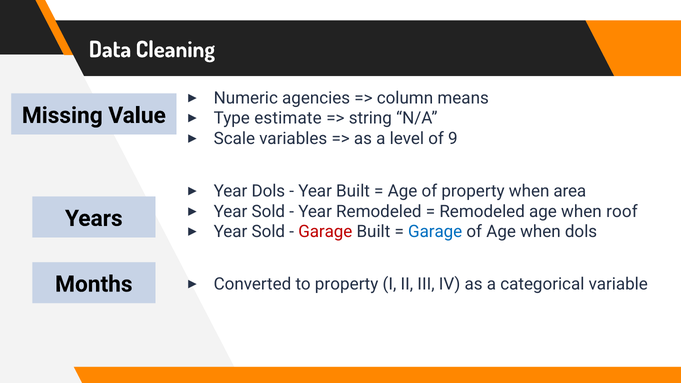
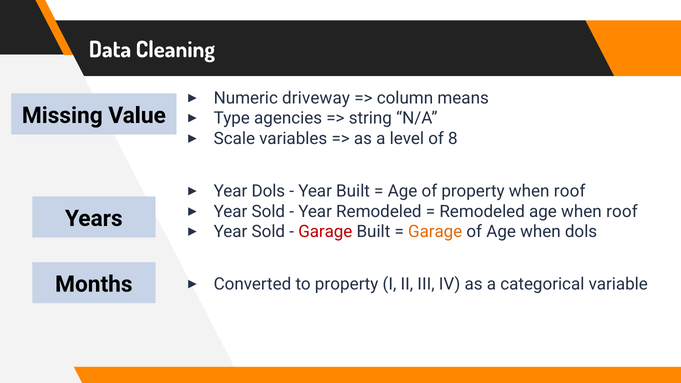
agencies: agencies -> driveway
estimate: estimate -> agencies
9: 9 -> 8
property when area: area -> roof
Garage at (435, 232) colour: blue -> orange
